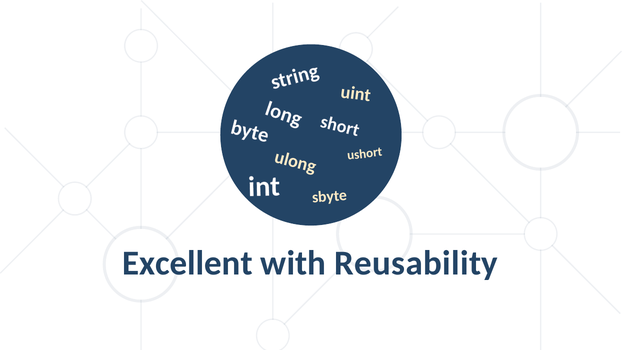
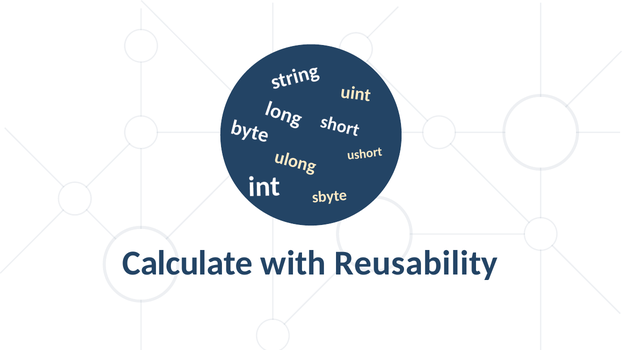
Excellent: Excellent -> Calculate
